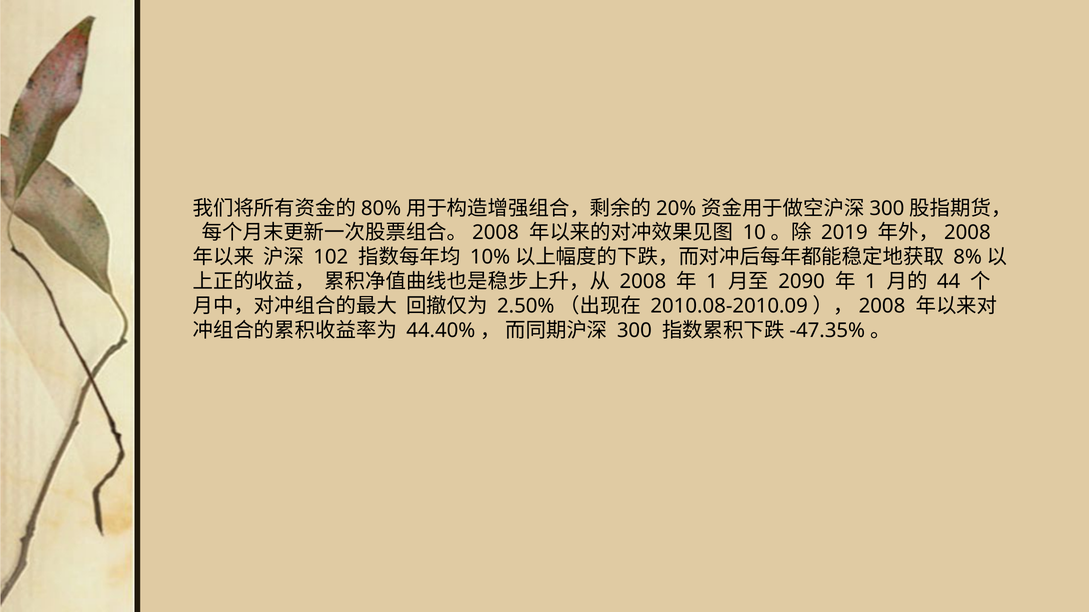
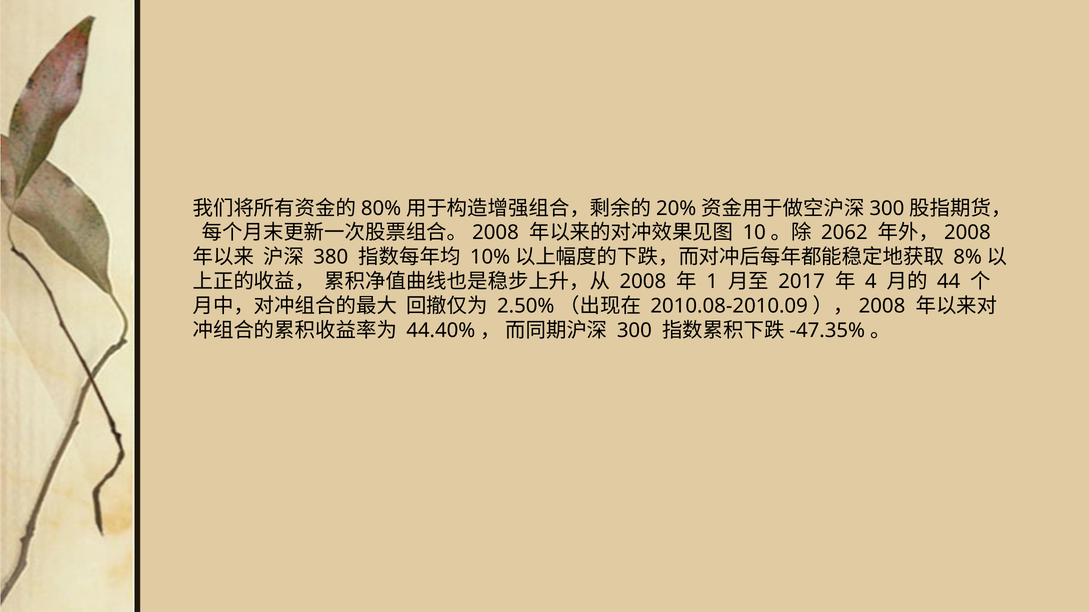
2019: 2019 -> 2062
102: 102 -> 380
2090: 2090 -> 2017
1 at (871, 282): 1 -> 4
